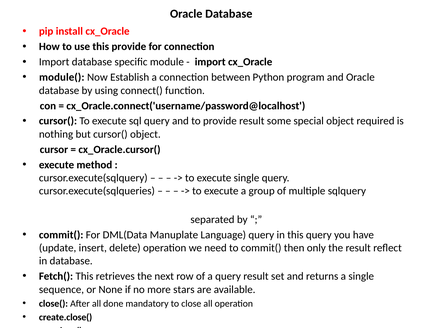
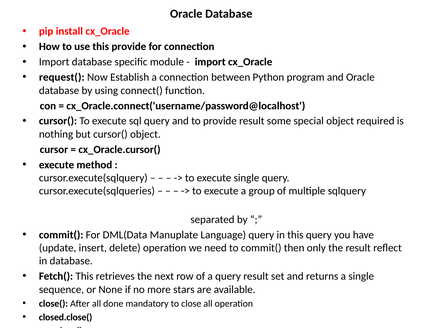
module(: module( -> request(
create.close(: create.close( -> closed.close(
